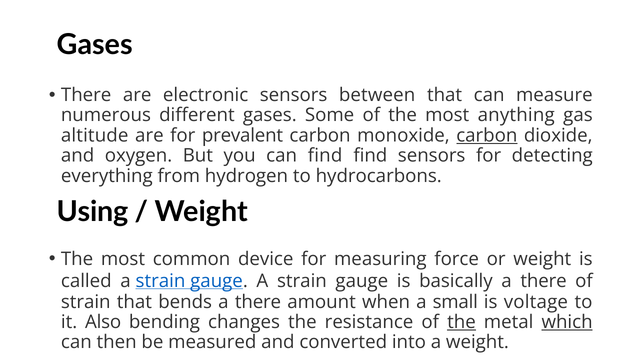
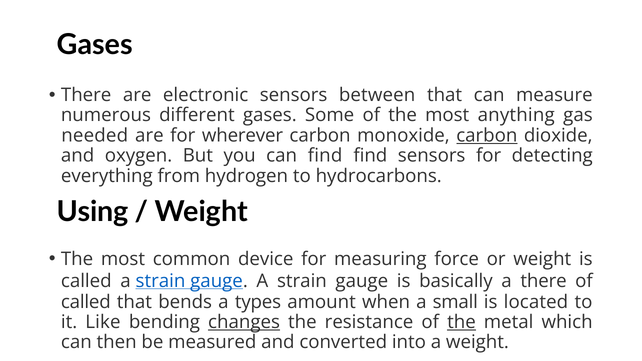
altitude: altitude -> needed
prevalent: prevalent -> wherever
strain at (86, 302): strain -> called
bends a there: there -> types
voltage: voltage -> located
Also: Also -> Like
changes underline: none -> present
which underline: present -> none
